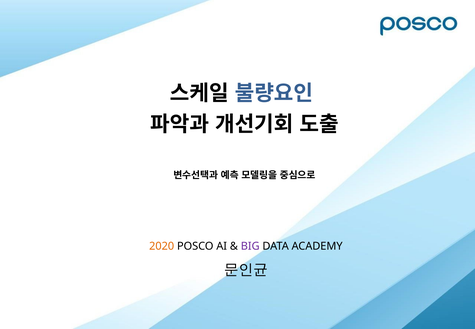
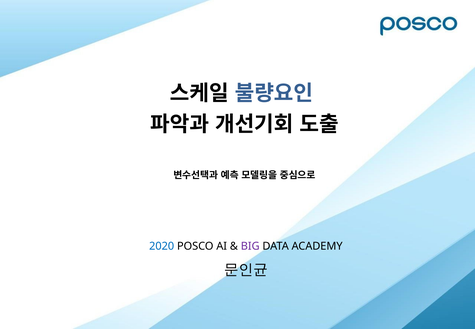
2020 colour: orange -> blue
